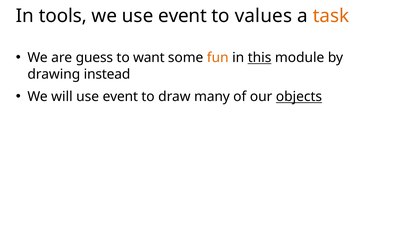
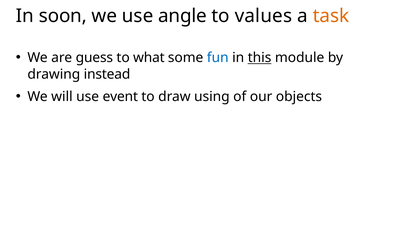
tools: tools -> soon
we use event: event -> angle
want: want -> what
fun colour: orange -> blue
many: many -> using
objects underline: present -> none
